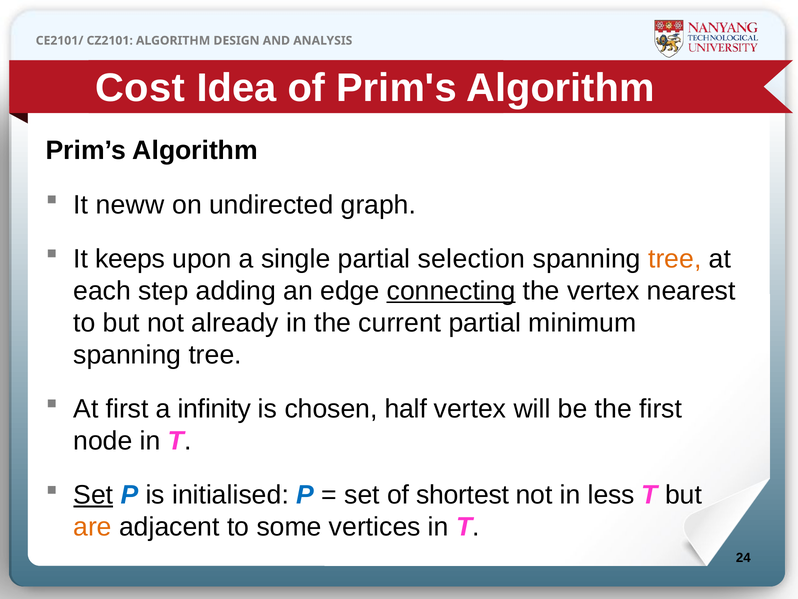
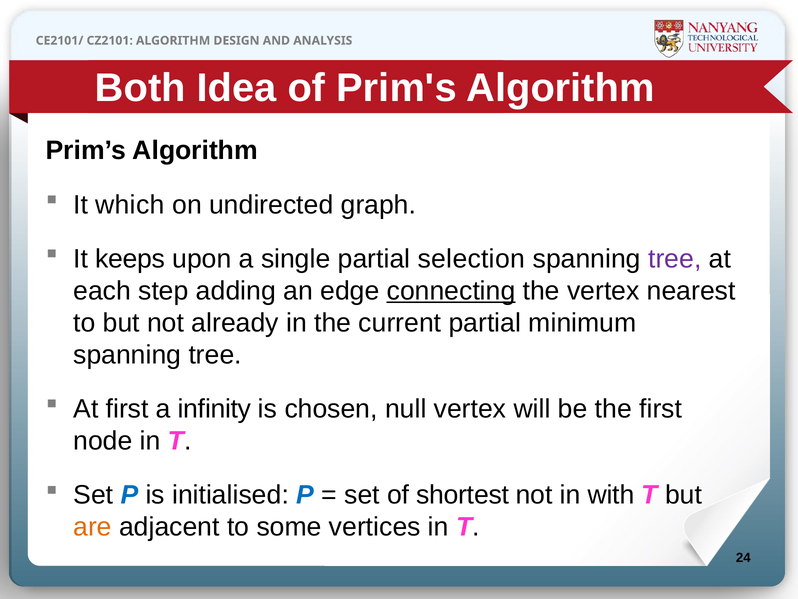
Cost: Cost -> Both
neww: neww -> which
tree at (675, 259) colour: orange -> purple
half: half -> null
Set at (93, 495) underline: present -> none
less: less -> with
